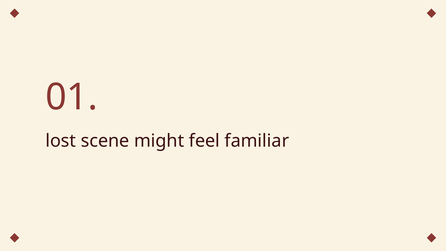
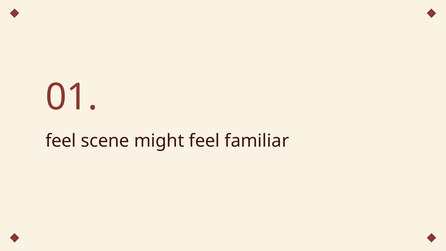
lost at (61, 141): lost -> feel
